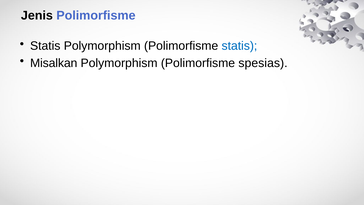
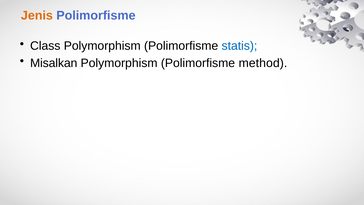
Jenis colour: black -> orange
Statis at (45, 46): Statis -> Class
spesias: spesias -> method
